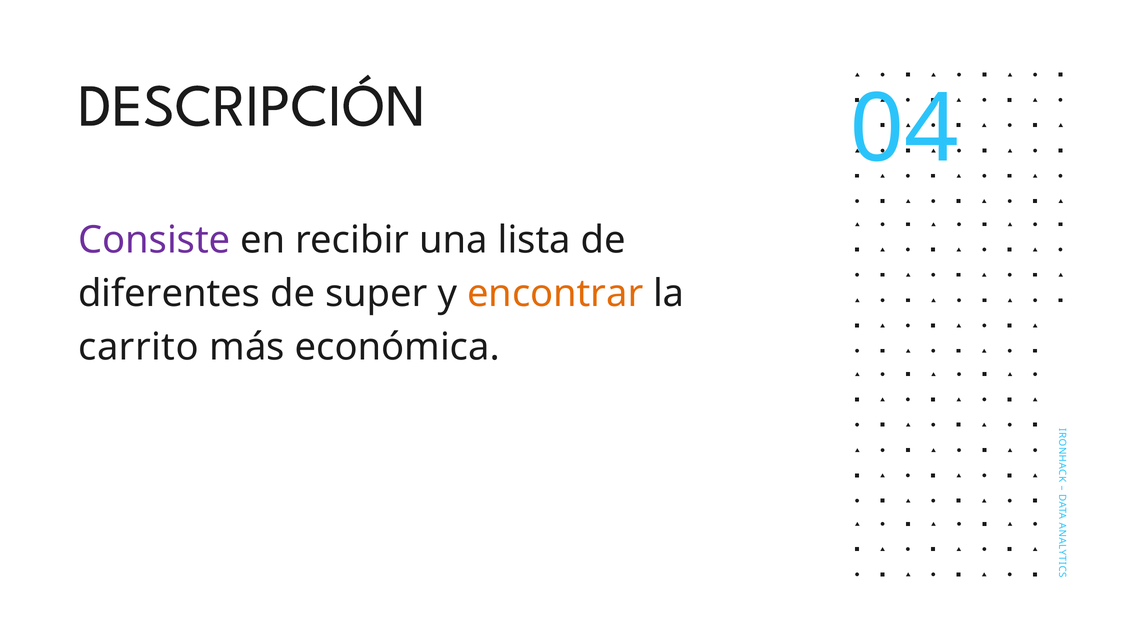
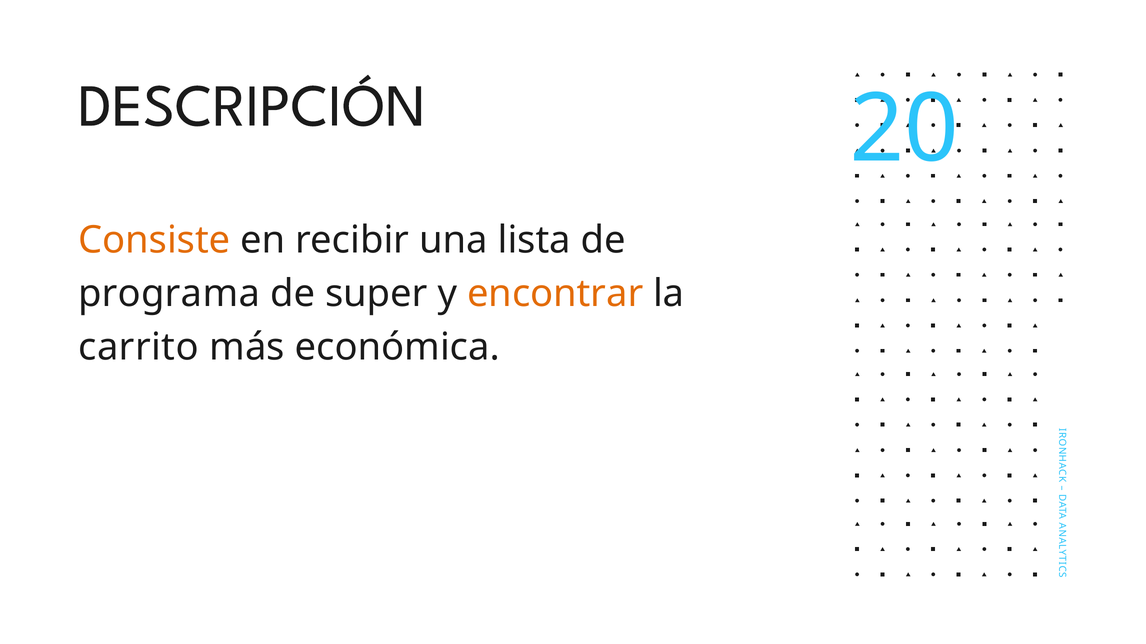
04: 04 -> 20
Consiste colour: purple -> orange
diferentes: diferentes -> programa
